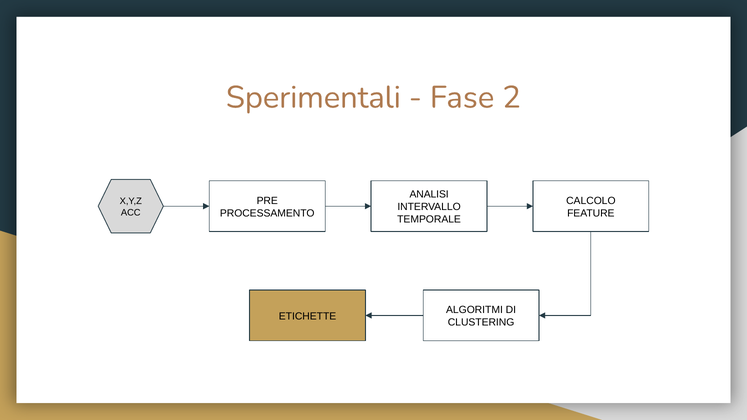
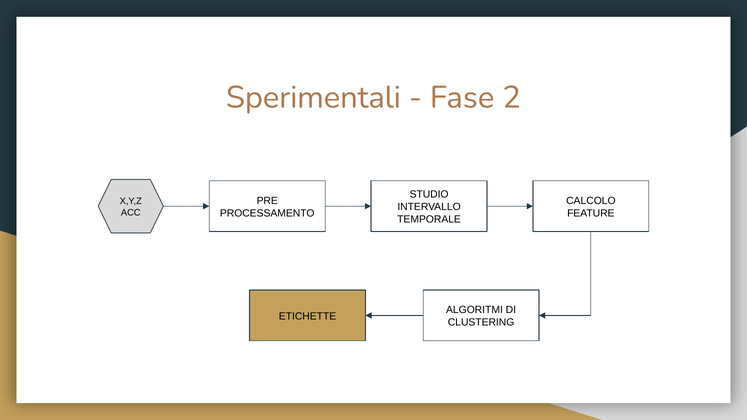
ANALISI: ANALISI -> STUDIO
